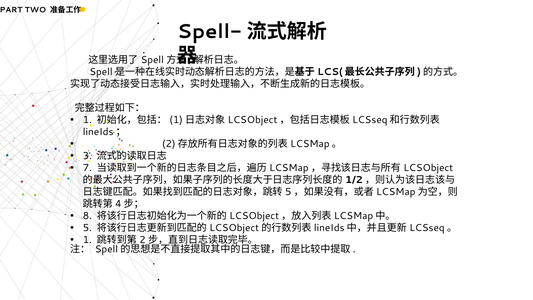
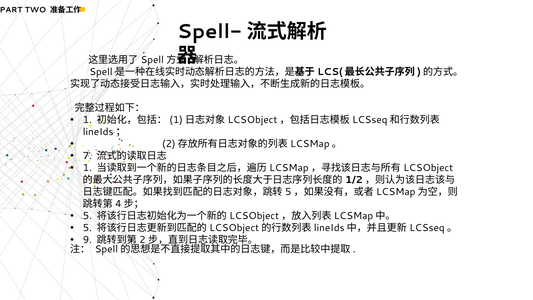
3: 3 -> 7
7 at (87, 168): 7 -> 1
8 at (87, 216): 8 -> 5
1 at (87, 240): 1 -> 9
